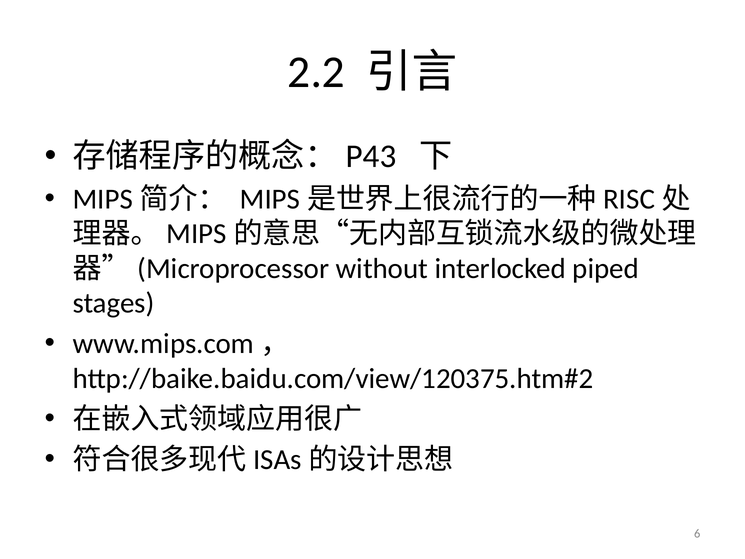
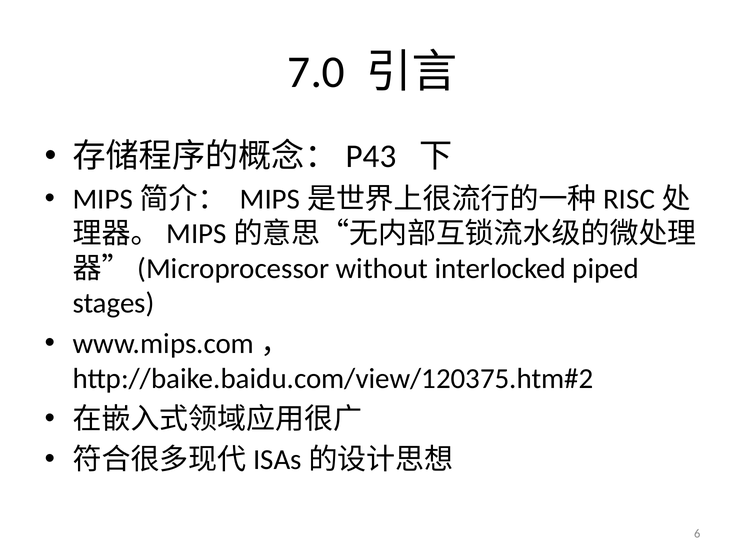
2.2: 2.2 -> 7.0
